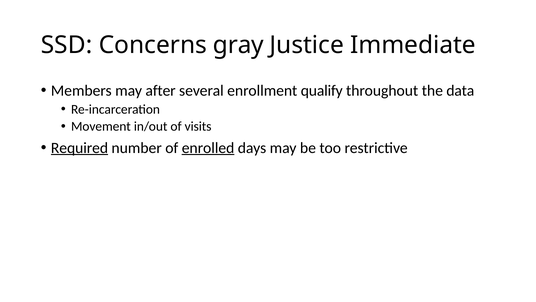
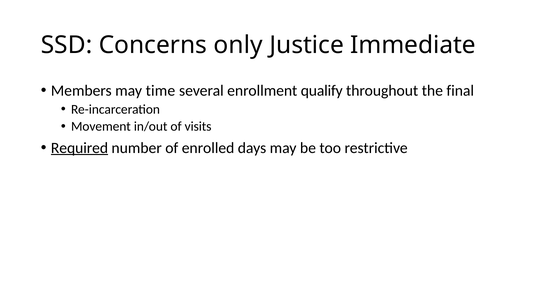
gray: gray -> only
after: after -> time
data: data -> final
enrolled underline: present -> none
